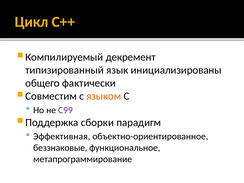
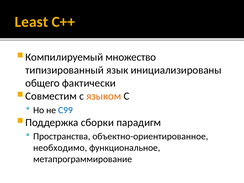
Цикл: Цикл -> Least
декремент: декремент -> множество
C99 colour: purple -> blue
Эффективная: Эффективная -> Пространства
беззнаковые: беззнаковые -> необходимо
